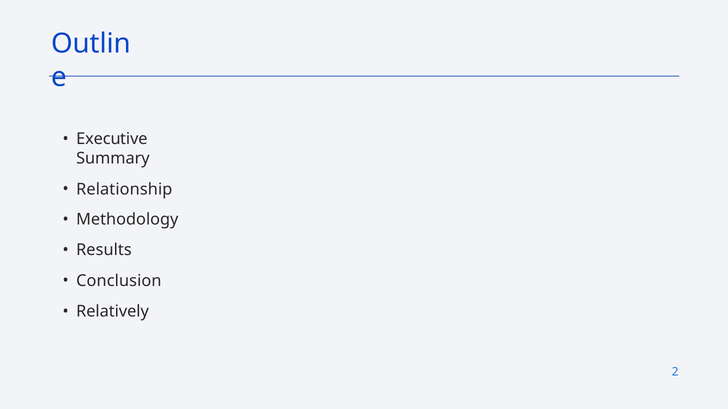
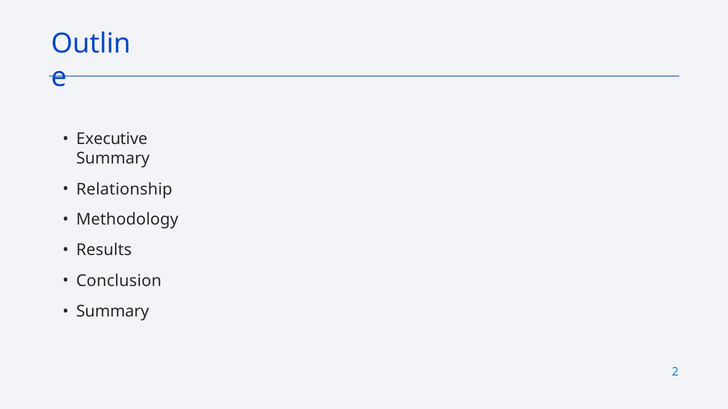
Relatively at (113, 312): Relatively -> Summary
